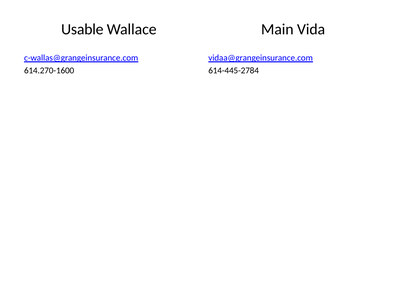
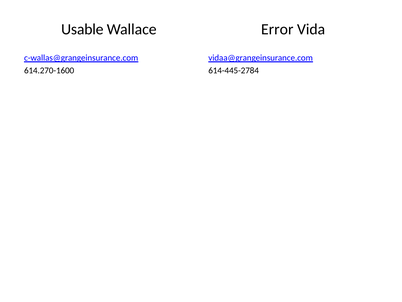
Main: Main -> Error
